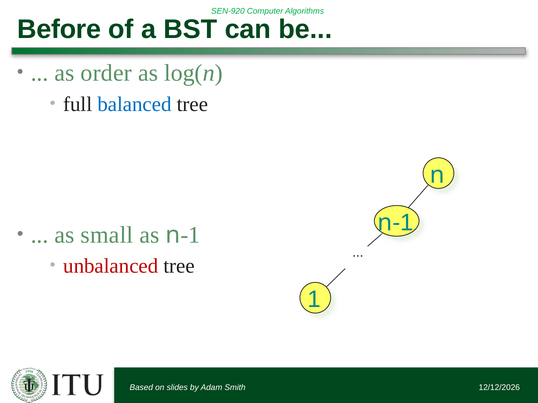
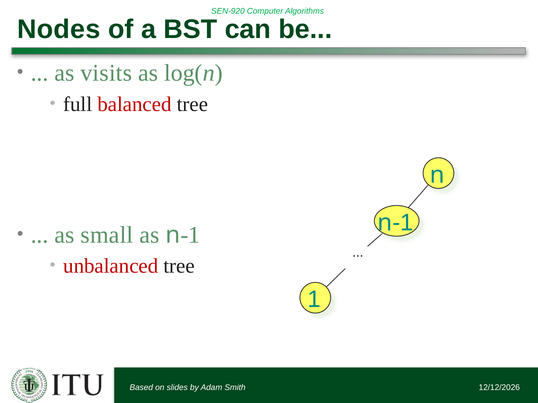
Before: Before -> Nodes
order: order -> visits
balanced colour: blue -> red
